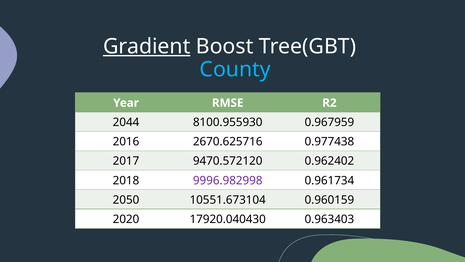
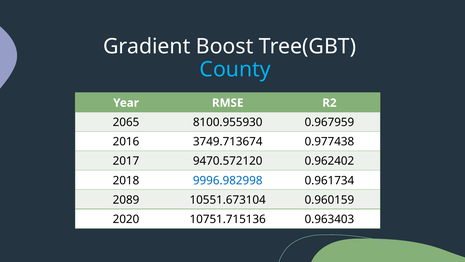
Gradient underline: present -> none
2044: 2044 -> 2065
2670.625716: 2670.625716 -> 3749.713674
9996.982998 colour: purple -> blue
2050: 2050 -> 2089
17920.040430: 17920.040430 -> 10751.715136
